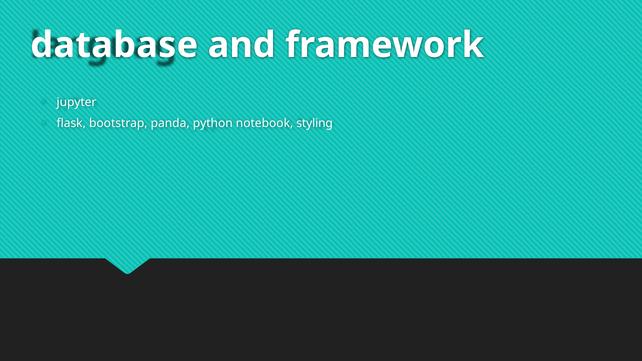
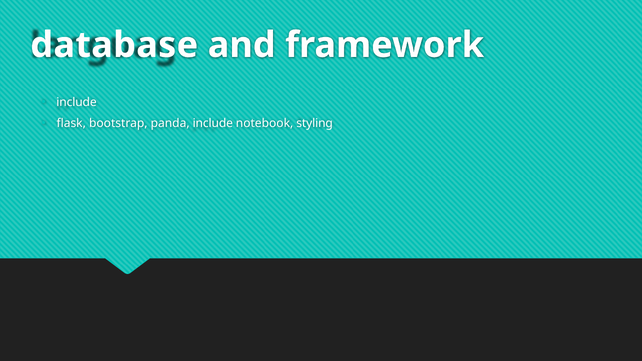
jupyter at (76, 103): jupyter -> include
panda python: python -> include
